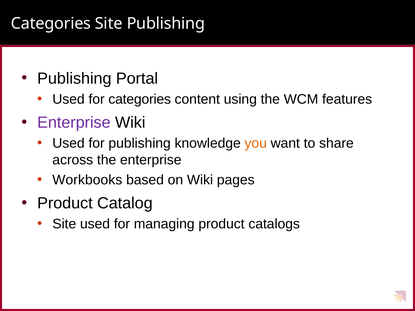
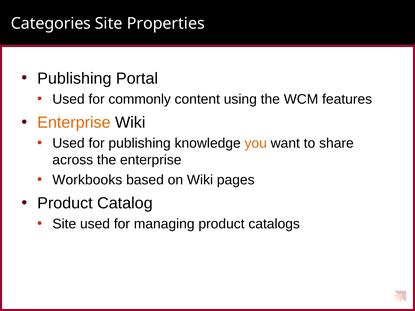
Site Publishing: Publishing -> Properties
for categories: categories -> commonly
Enterprise at (74, 123) colour: purple -> orange
